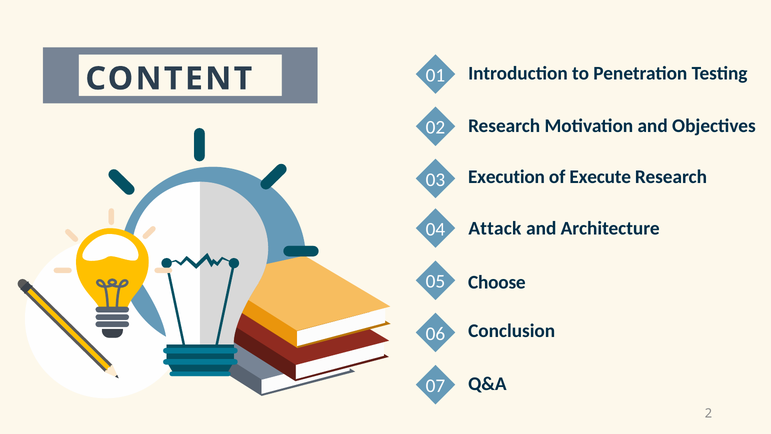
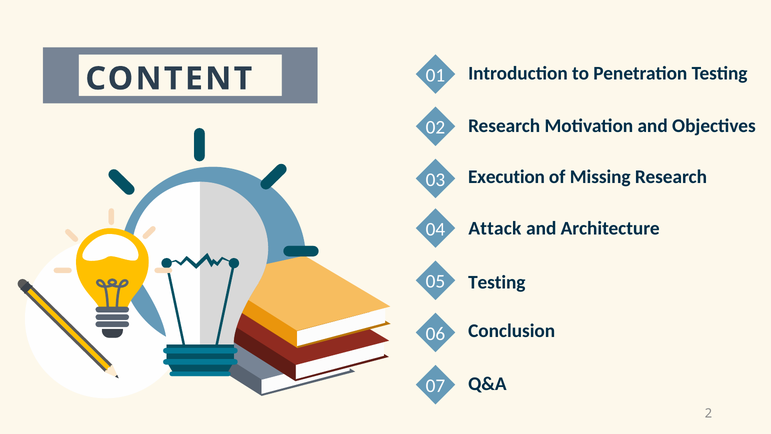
Execute: Execute -> Missing
05 Choose: Choose -> Testing
